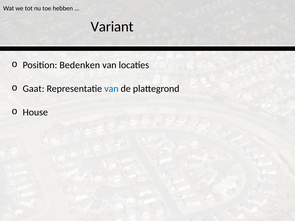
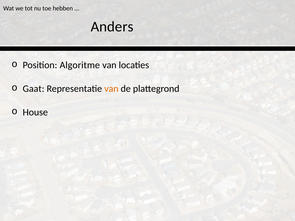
Variant: Variant -> Anders
Bedenken: Bedenken -> Algoritme
van at (111, 89) colour: blue -> orange
